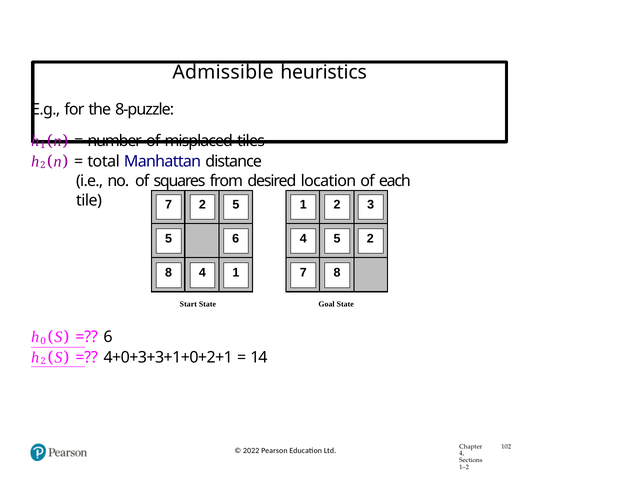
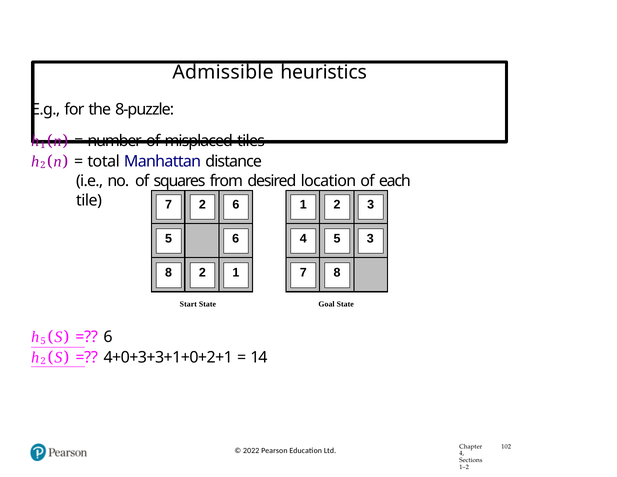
2 5: 5 -> 6
5 2: 2 -> 3
8 4: 4 -> 2
0 at (43, 341): 0 -> 5
